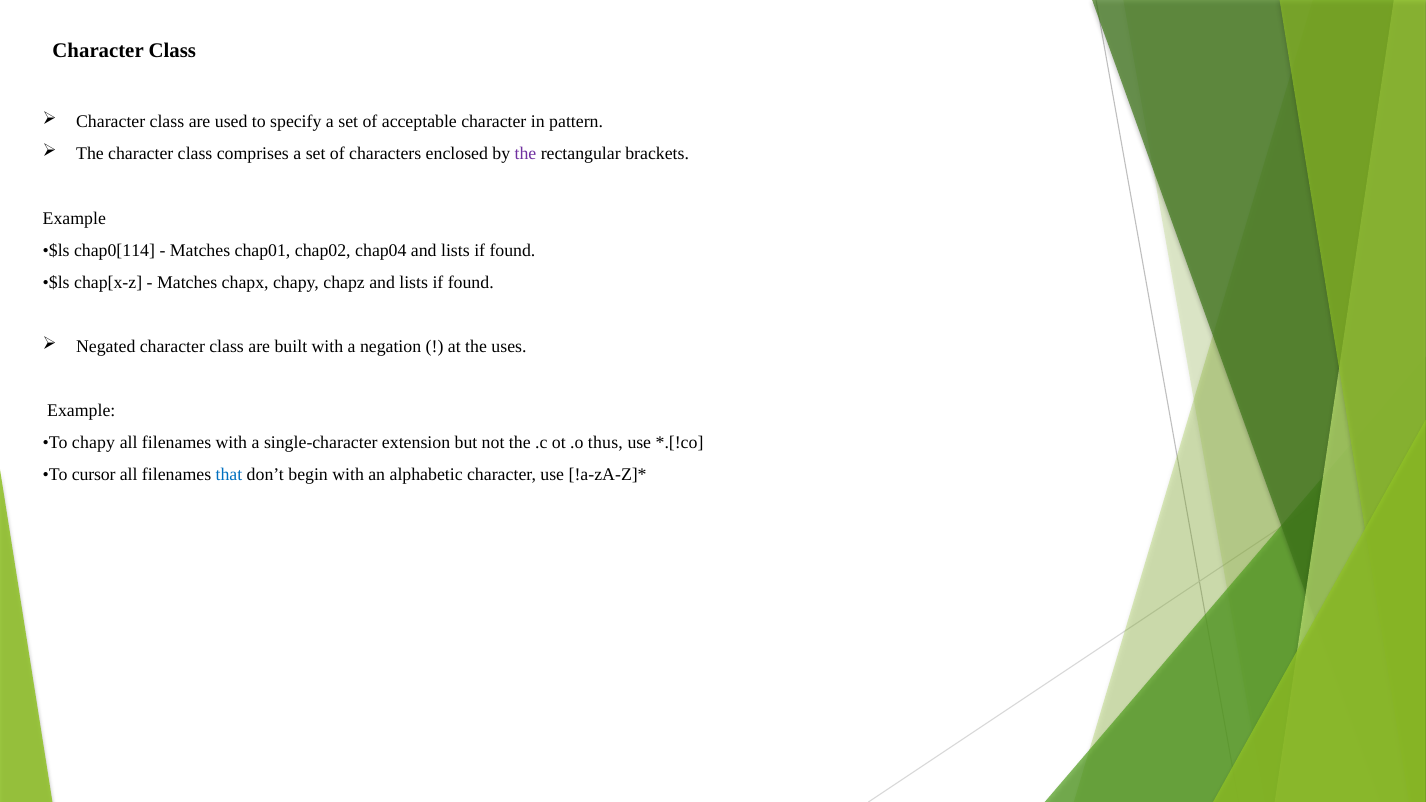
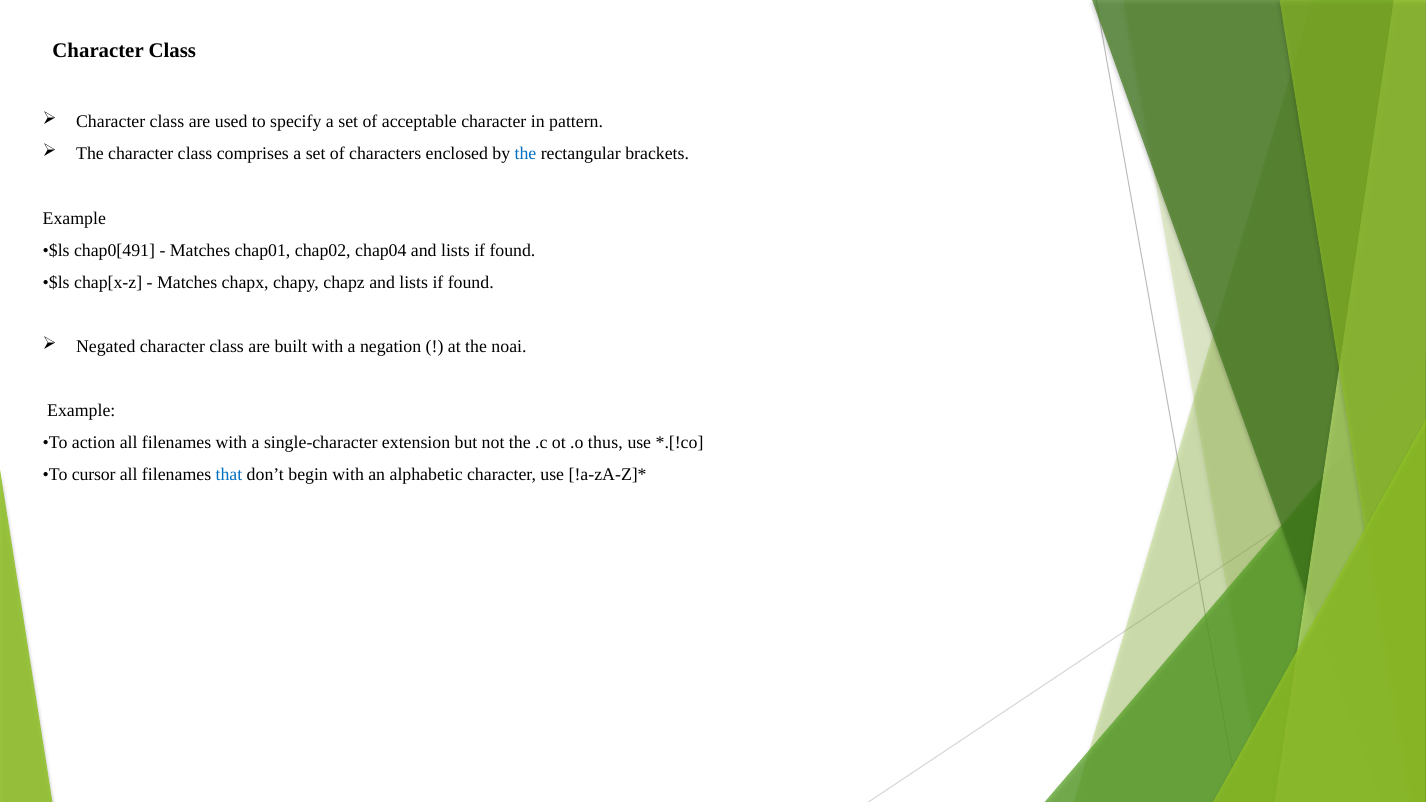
the at (525, 154) colour: purple -> blue
chap0[114: chap0[114 -> chap0[491
uses: uses -> noai
To chapy: chapy -> action
